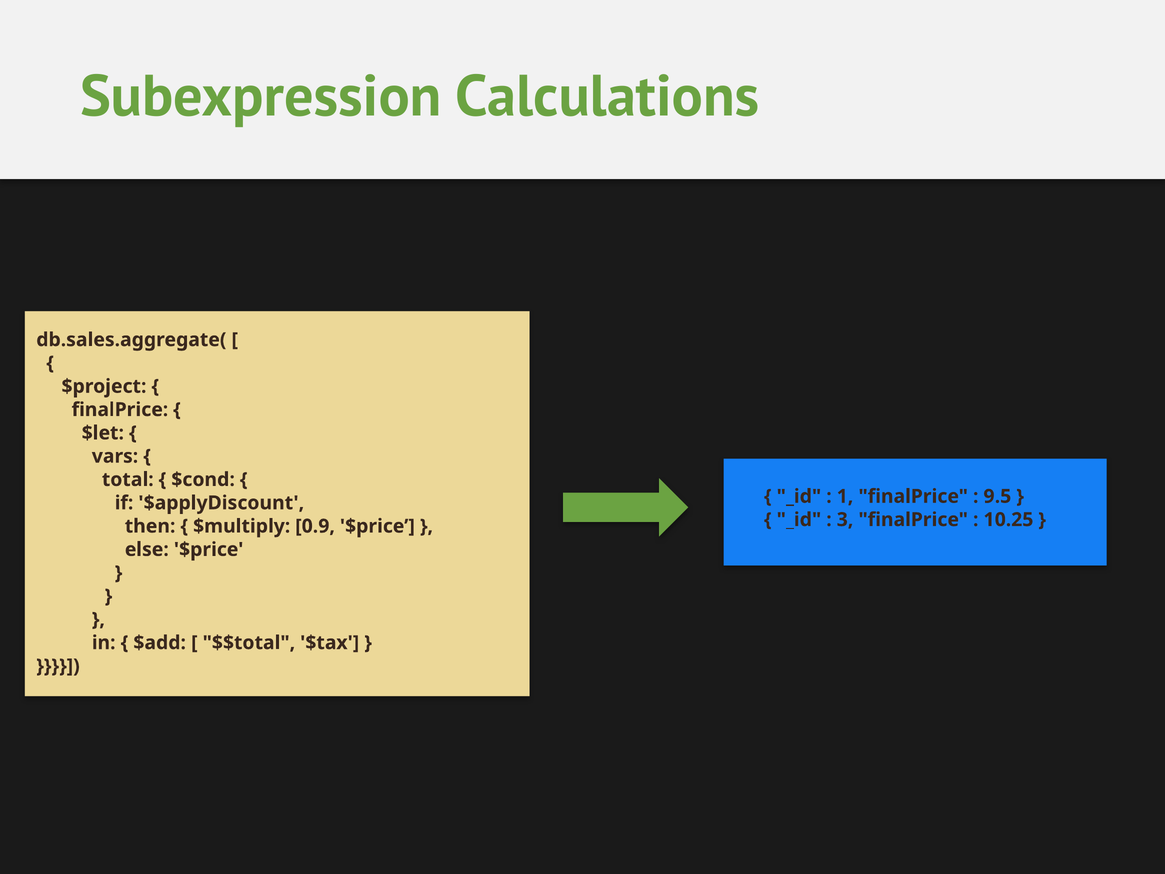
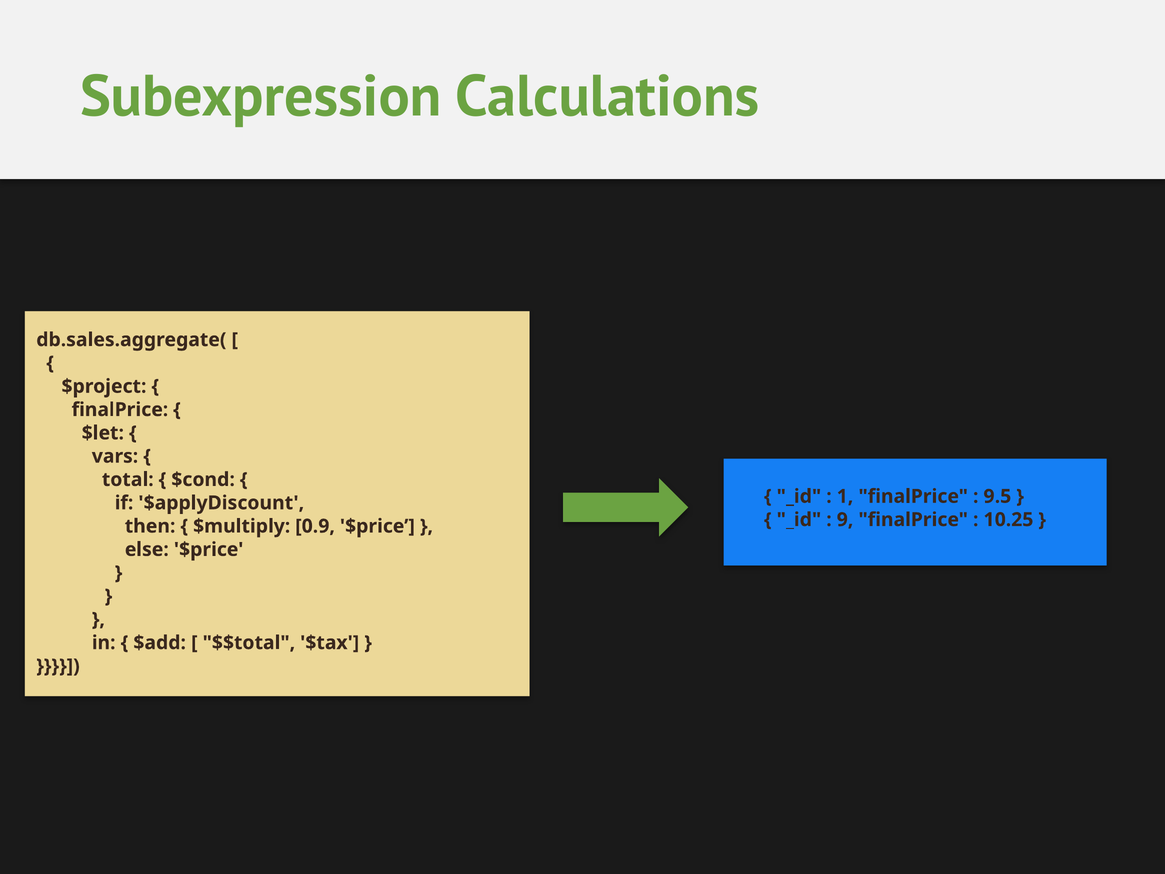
3: 3 -> 9
